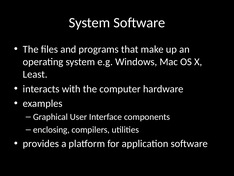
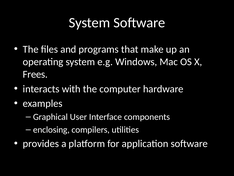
Least: Least -> Frees
